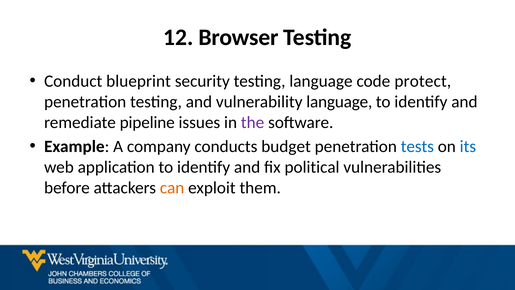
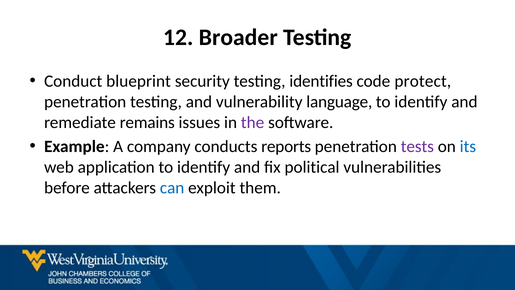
Browser: Browser -> Broader
testing language: language -> identifies
pipeline: pipeline -> remains
budget: budget -> reports
tests colour: blue -> purple
can colour: orange -> blue
